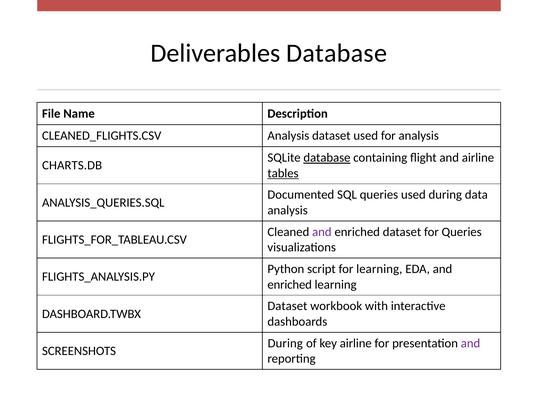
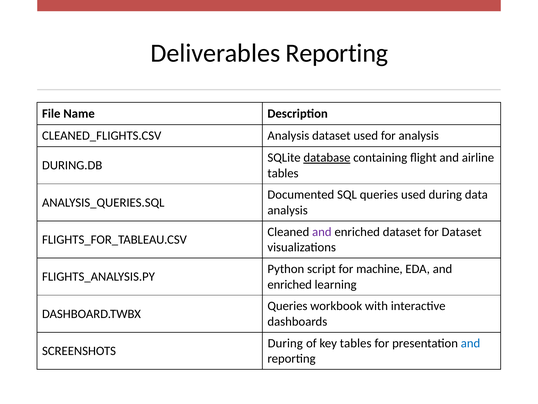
Deliverables Database: Database -> Reporting
CHARTS.DB: CHARTS.DB -> DURING.DB
tables at (283, 173) underline: present -> none
for Queries: Queries -> Dataset
for learning: learning -> machine
Dataset at (287, 306): Dataset -> Queries
key airline: airline -> tables
and at (470, 343) colour: purple -> blue
